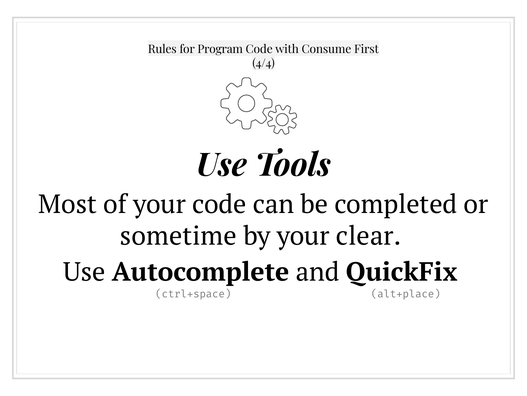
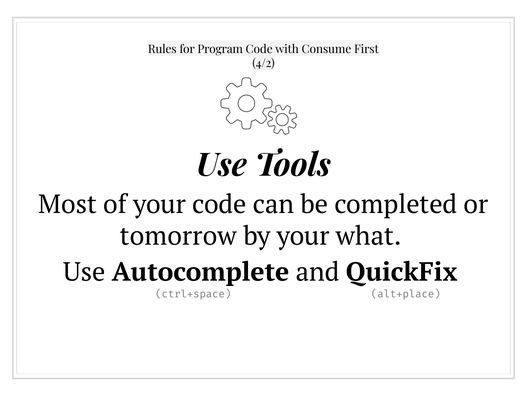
4/4: 4/4 -> 4/2
sometime: sometime -> tomorrow
clear: clear -> what
